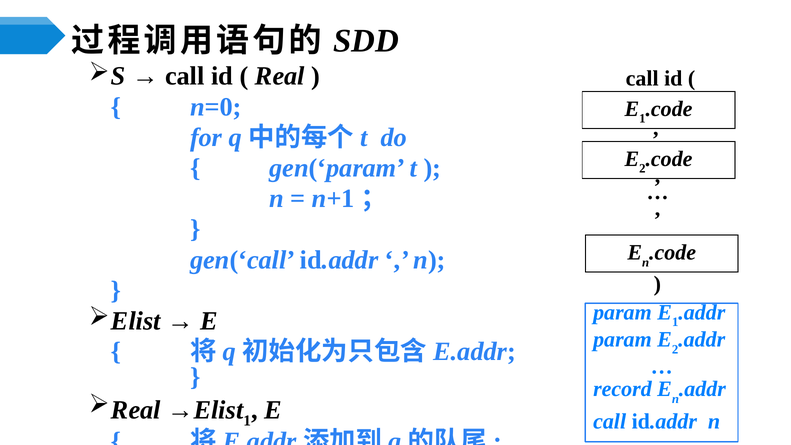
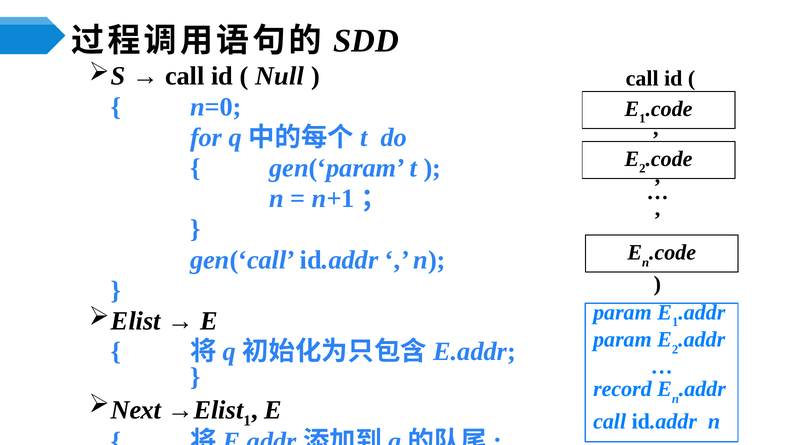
Real at (280, 76): Real -> Null
Real at (136, 410): Real -> Next
